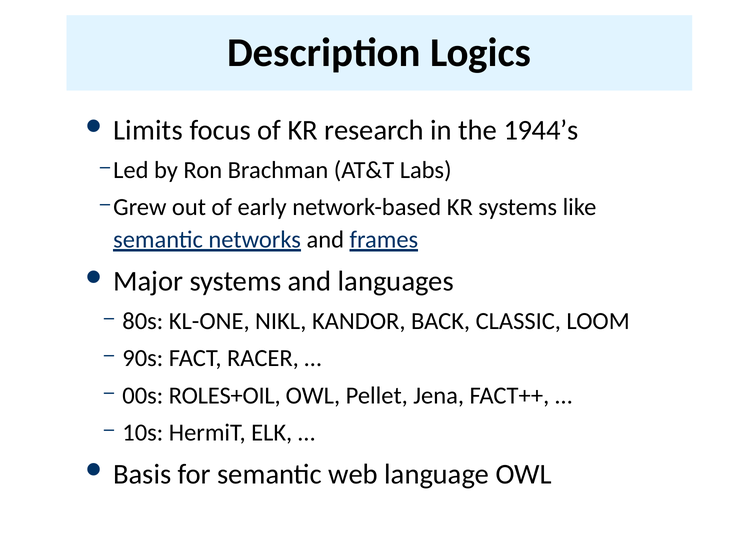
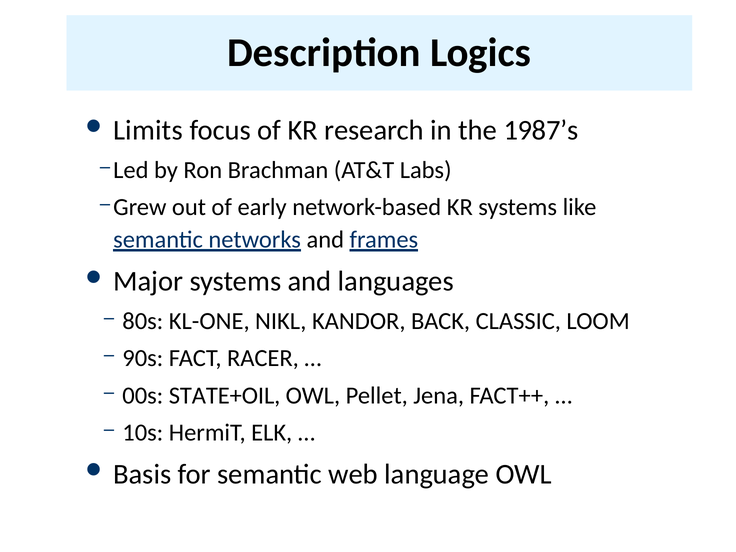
1944’s: 1944’s -> 1987’s
ROLES+OIL: ROLES+OIL -> STATE+OIL
